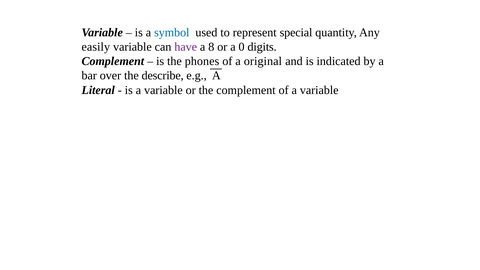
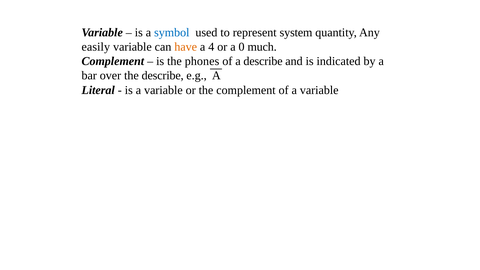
special: special -> system
have colour: purple -> orange
8: 8 -> 4
digits: digits -> much
a original: original -> describe
